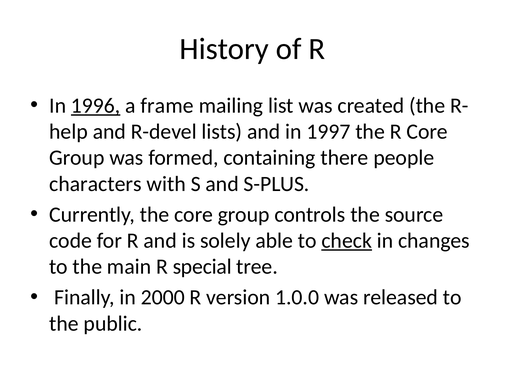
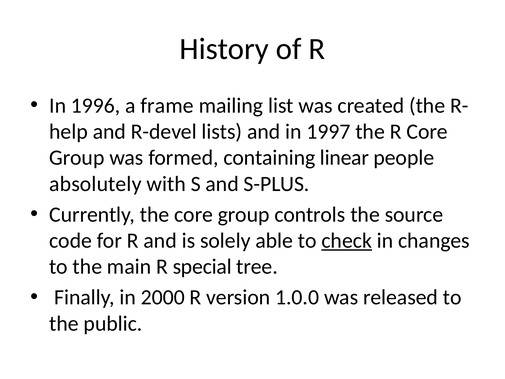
1996 underline: present -> none
there: there -> linear
characters: characters -> absolutely
